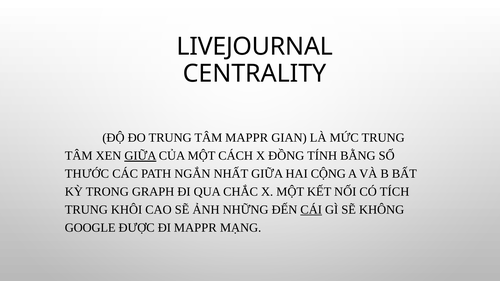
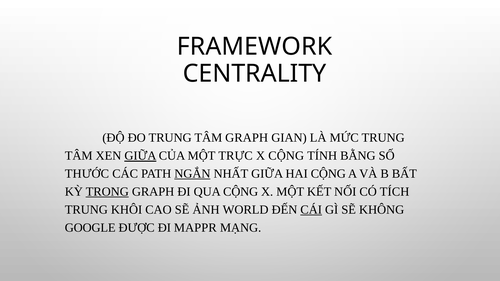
LIVEJOURNAL: LIVEJOURNAL -> FRAMEWORK
TÂM MAPPR: MAPPR -> GRAPH
CÁCH: CÁCH -> TRỰC
X ĐỒNG: ĐỒNG -> CỘNG
NGẮN underline: none -> present
TRONG underline: none -> present
QUA CHẮC: CHẮC -> CỘNG
NHỮNG: NHỮNG -> WORLD
